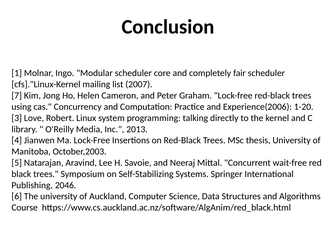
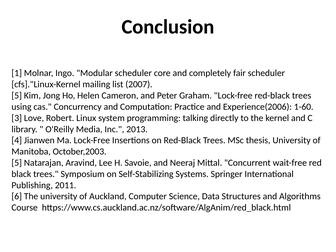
7 at (17, 96): 7 -> 5
1-20: 1-20 -> 1-60
2046: 2046 -> 2011
